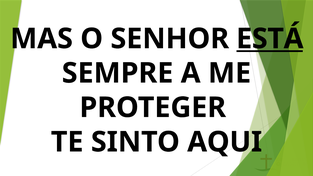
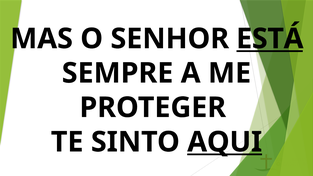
AQUI underline: none -> present
